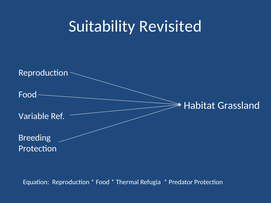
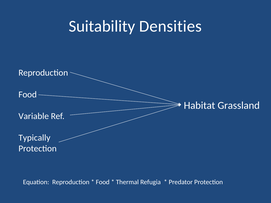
Revisited: Revisited -> Densities
Breeding: Breeding -> Typically
